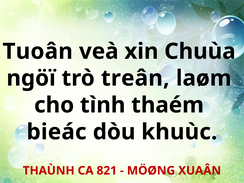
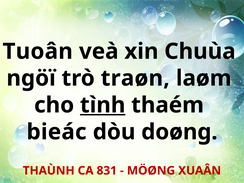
treân: treân -> traøn
tình underline: none -> present
khuùc: khuùc -> doøng
821: 821 -> 831
